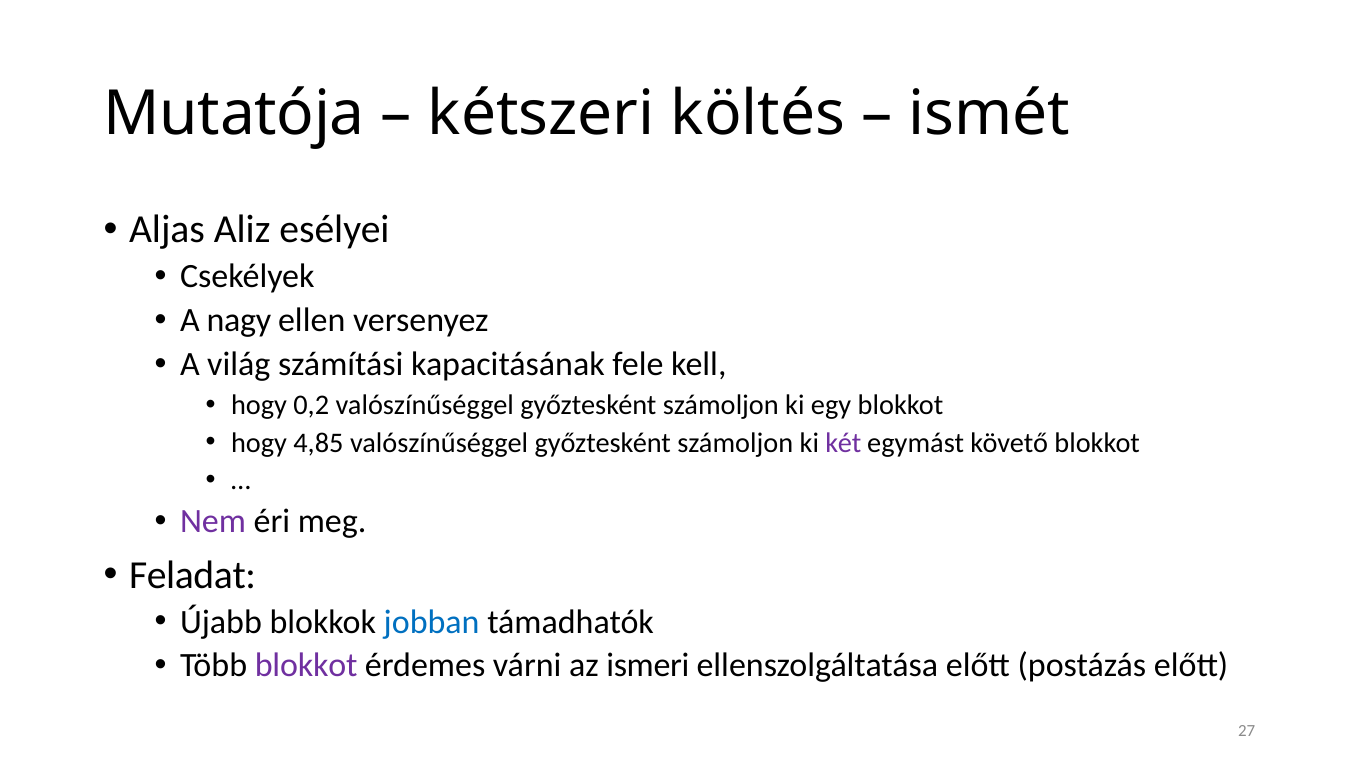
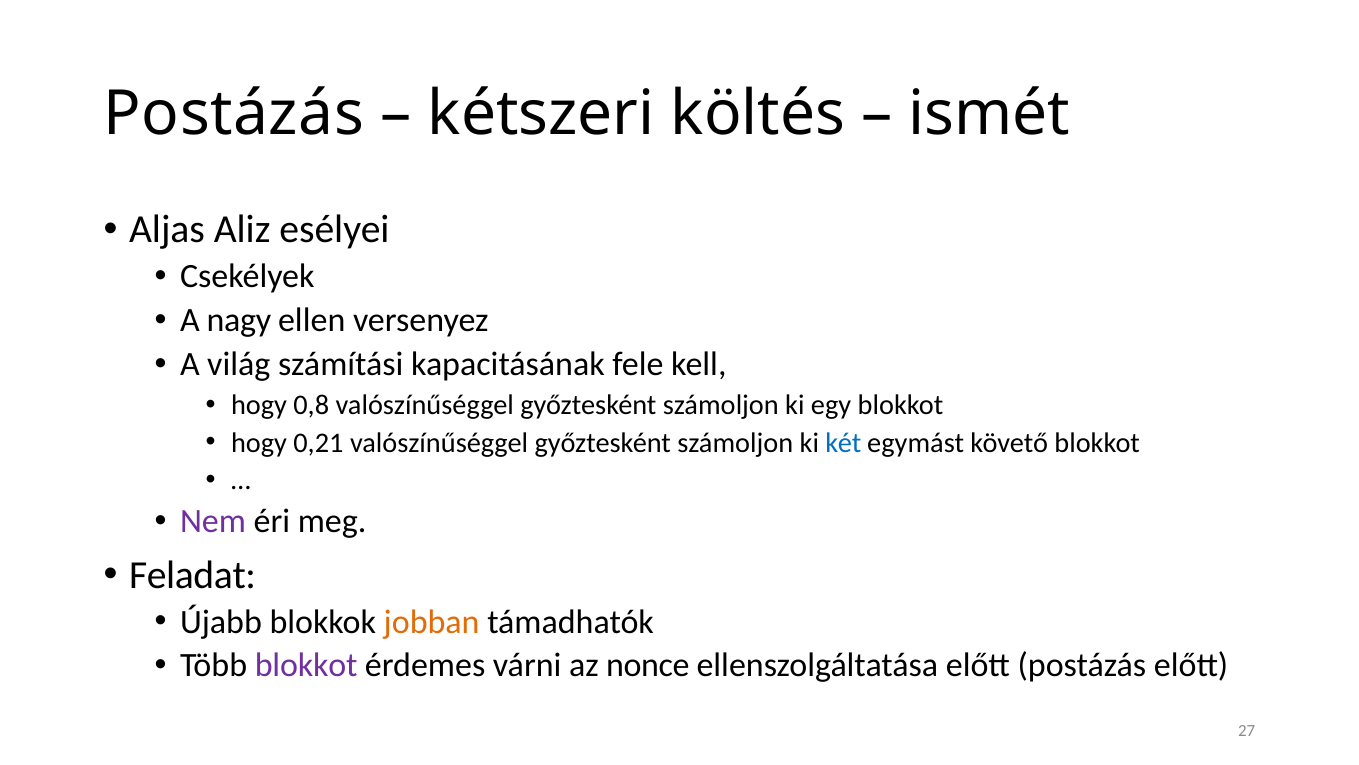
Mutatója at (234, 114): Mutatója -> Postázás
0,2: 0,2 -> 0,8
4,85: 4,85 -> 0,21
két colour: purple -> blue
jobban colour: blue -> orange
ismeri: ismeri -> nonce
